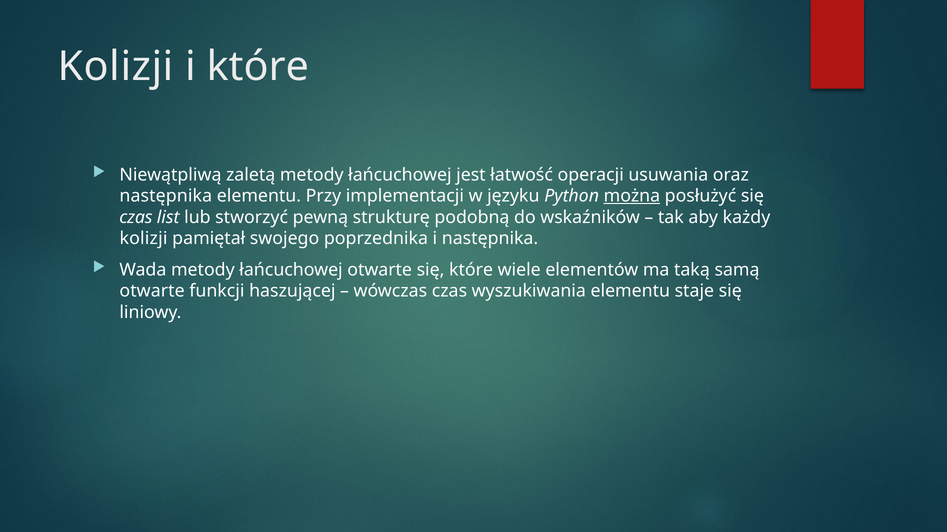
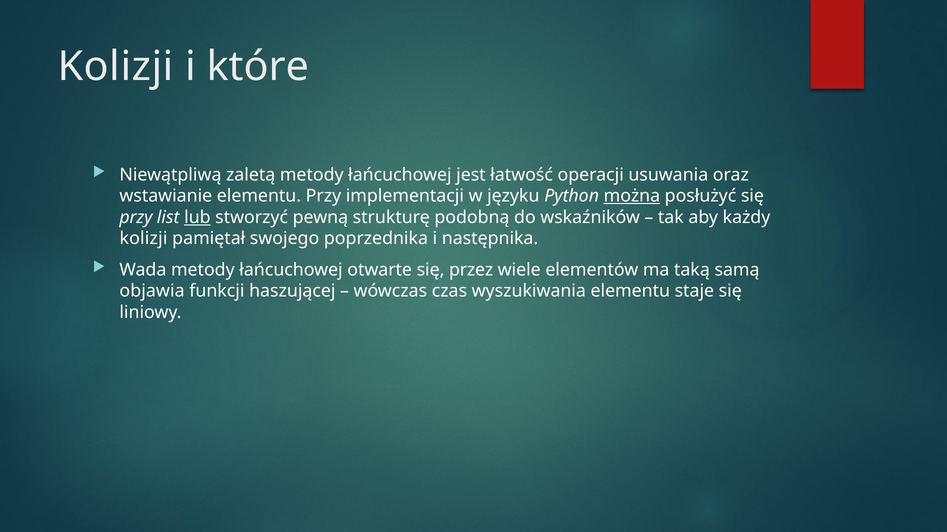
następnika at (166, 196): następnika -> wstawianie
czas at (136, 218): czas -> przy
lub underline: none -> present
się które: które -> przez
otwarte at (152, 291): otwarte -> objawia
